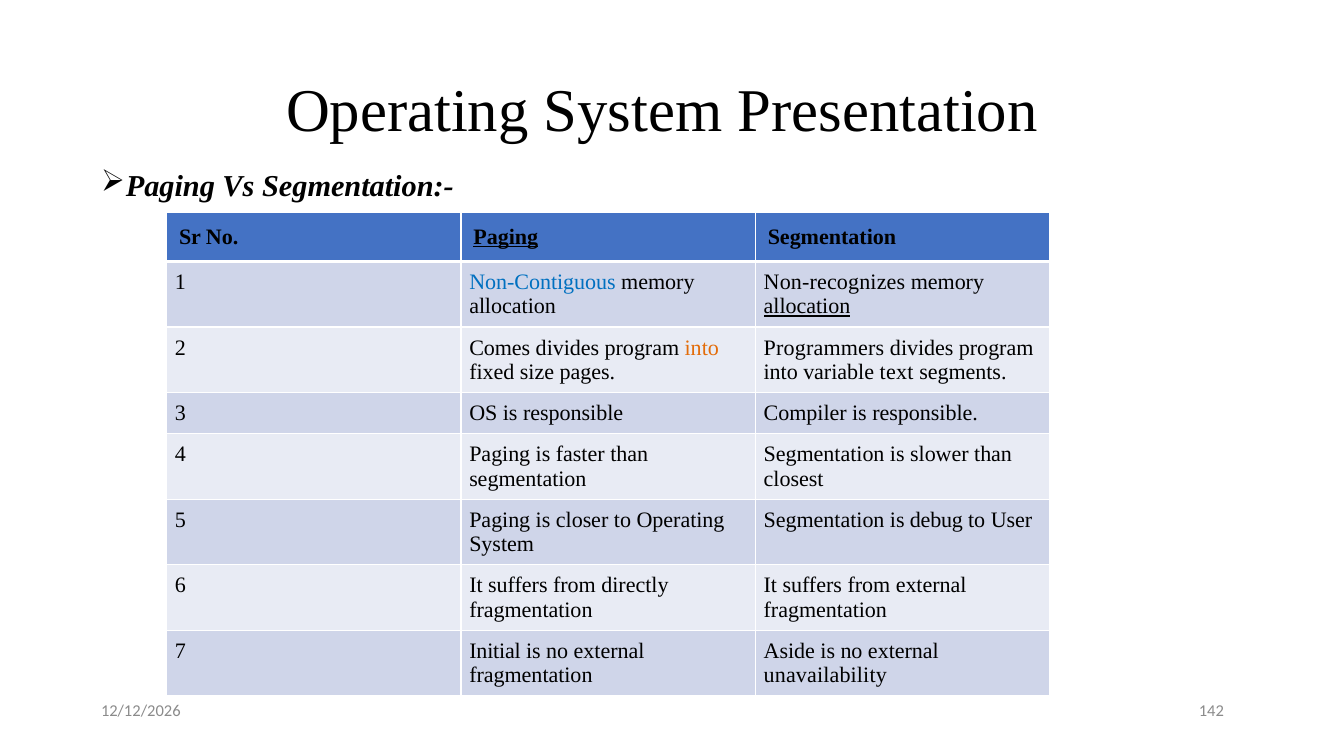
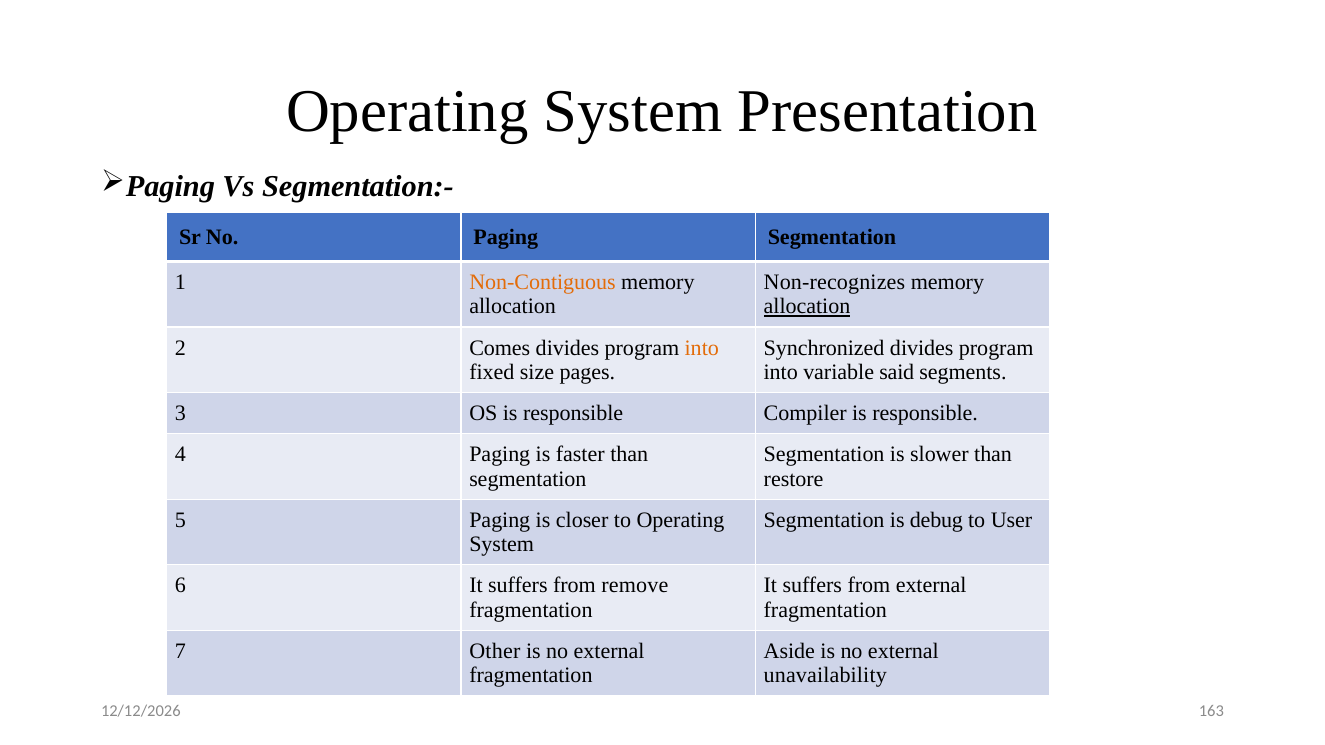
Paging at (506, 237) underline: present -> none
Non-Contiguous colour: blue -> orange
Programmers: Programmers -> Synchronized
text: text -> said
closest: closest -> restore
directly: directly -> remove
Initial: Initial -> Other
142: 142 -> 163
